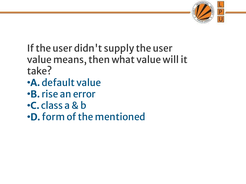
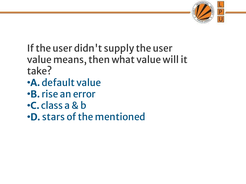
form: form -> stars
